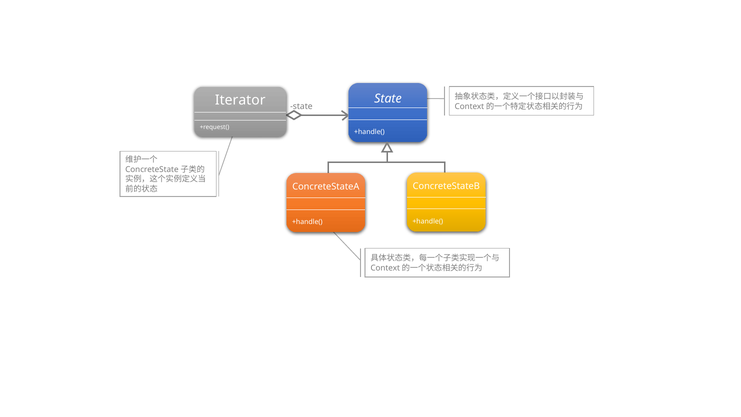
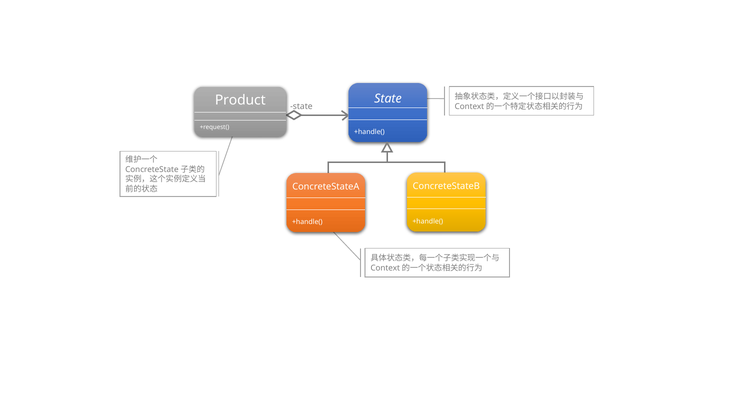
Iterator: Iterator -> Product
